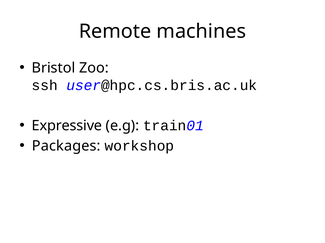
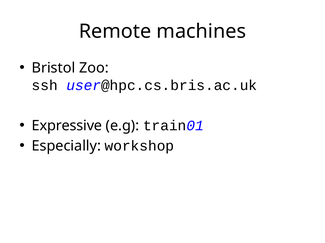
Packages: Packages -> Especially
